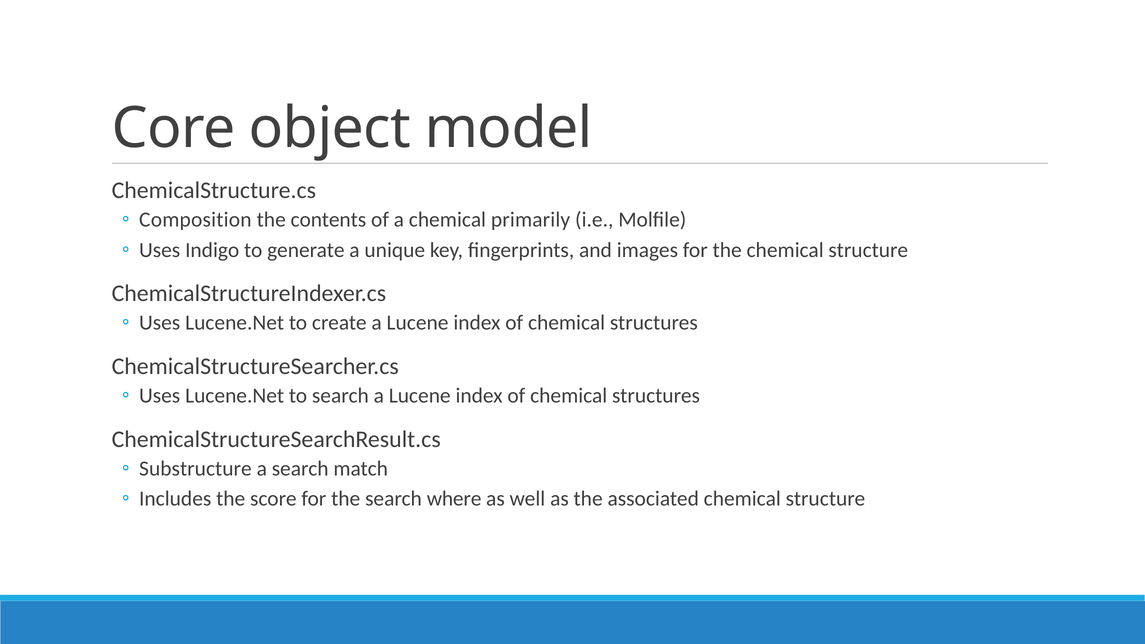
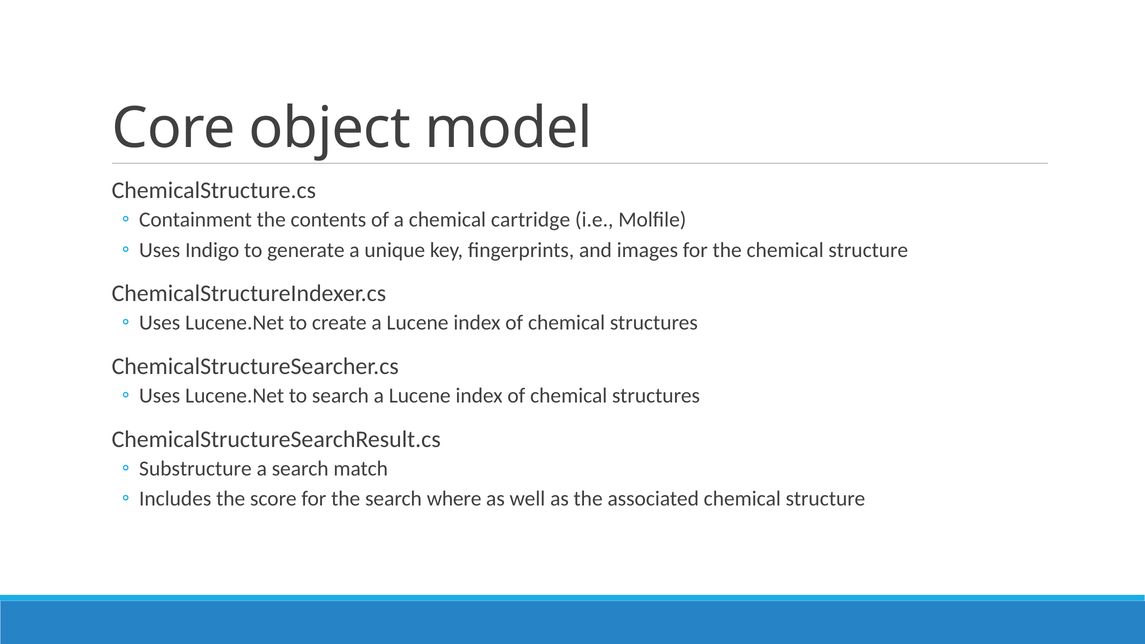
Composition: Composition -> Containment
primarily: primarily -> cartridge
